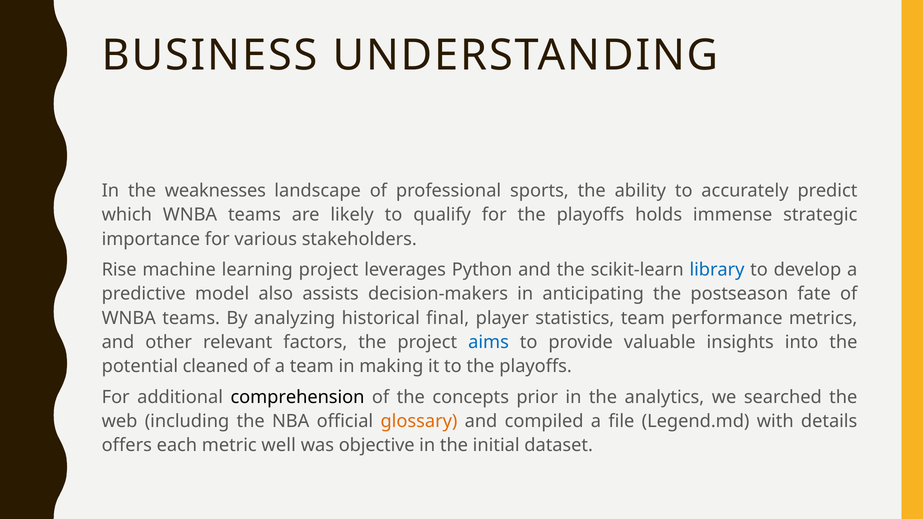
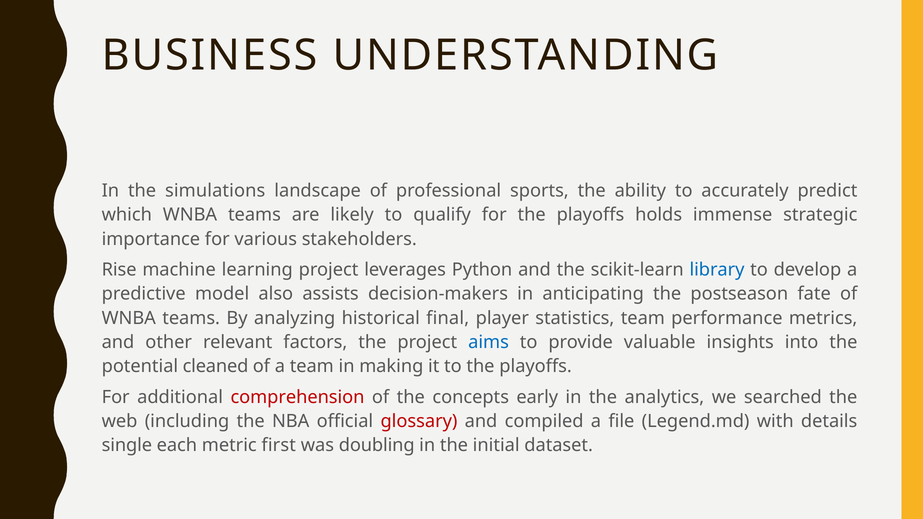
weaknesses: weaknesses -> simulations
comprehension colour: black -> red
prior: prior -> early
glossary colour: orange -> red
offers: offers -> single
well: well -> first
objective: objective -> doubling
